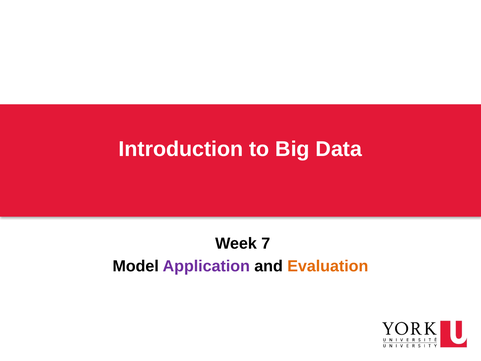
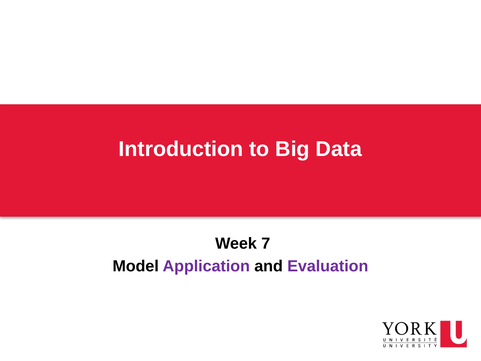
Evaluation colour: orange -> purple
